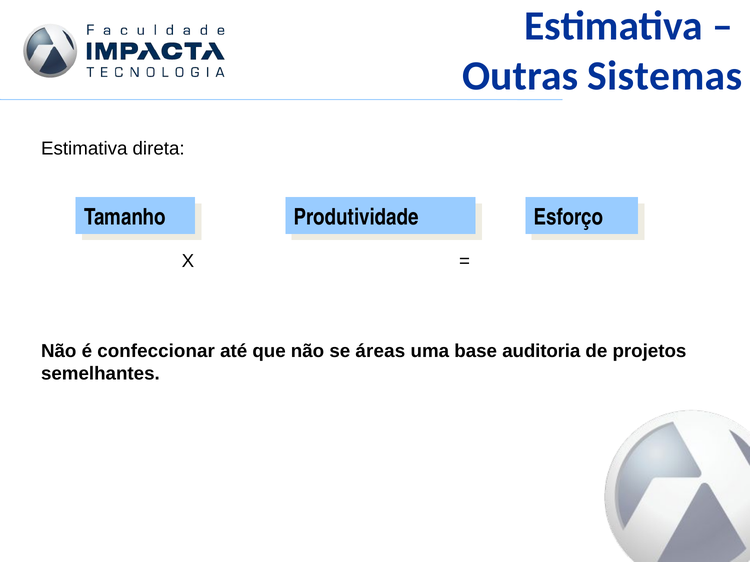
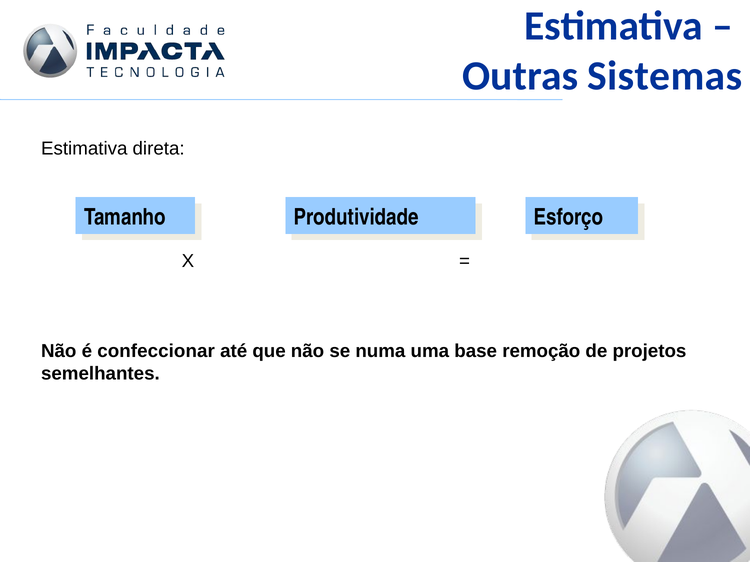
áreas: áreas -> numa
auditoria: auditoria -> remoção
